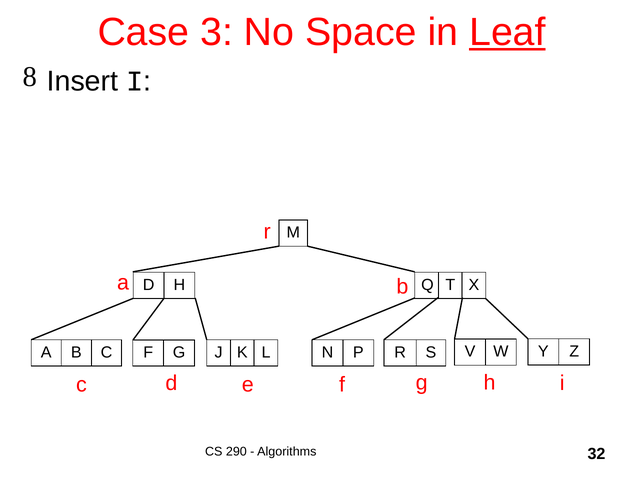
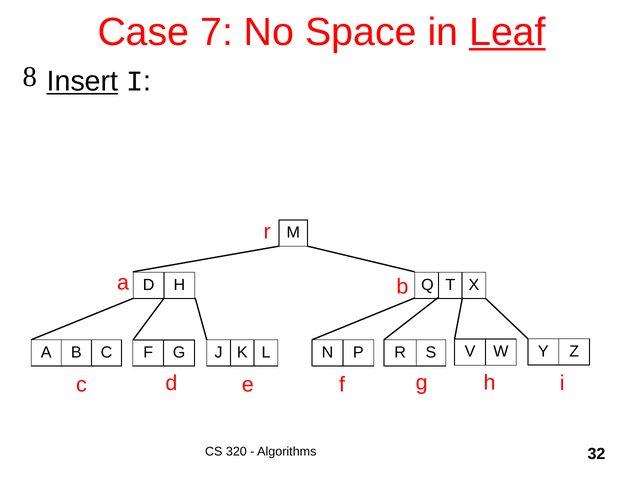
3: 3 -> 7
Insert underline: none -> present
290: 290 -> 320
